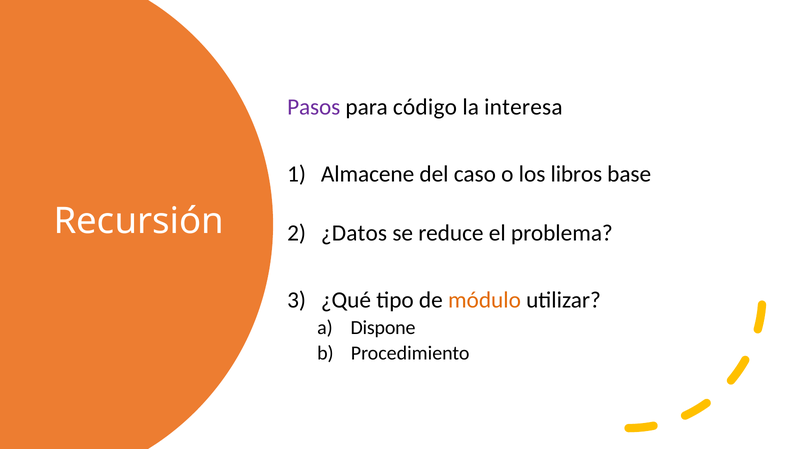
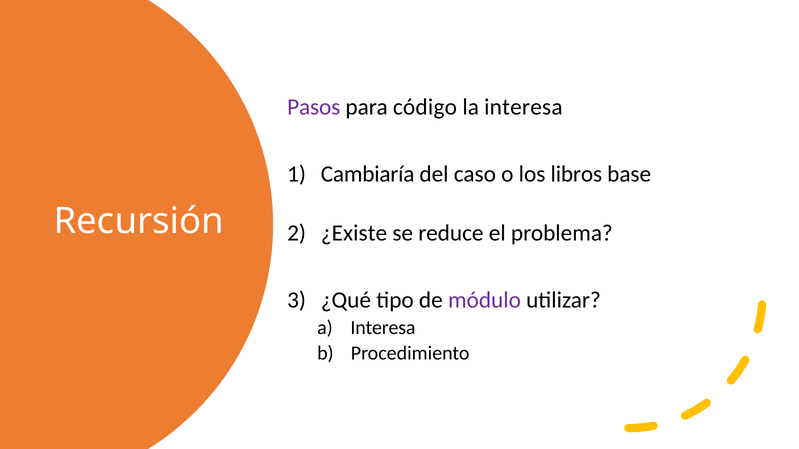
Almacene: Almacene -> Cambiaría
¿Datos: ¿Datos -> ¿Existe
módulo colour: orange -> purple
Dispone at (383, 328): Dispone -> Interesa
